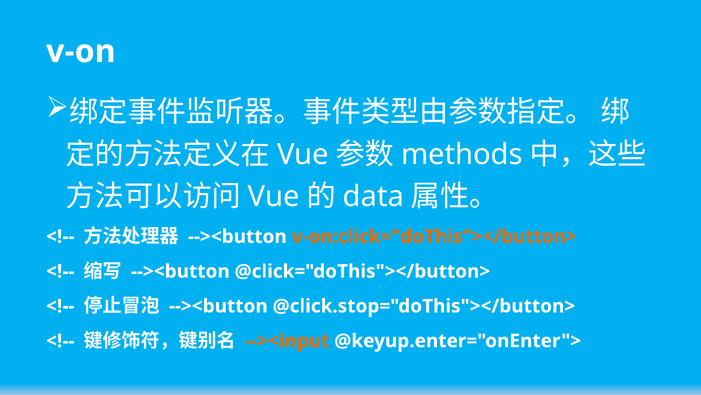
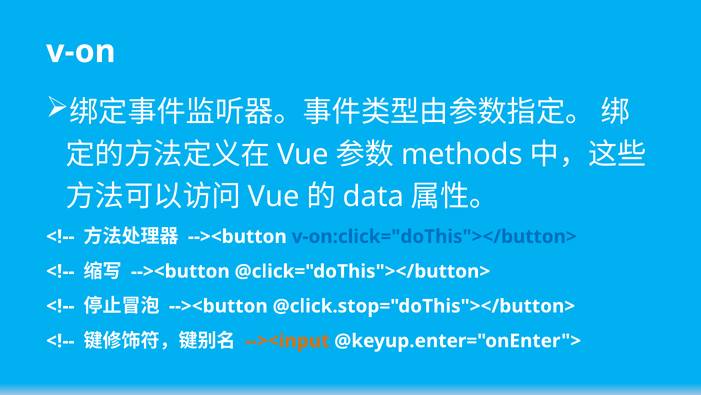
v-on:click="doThis"></button> colour: orange -> blue
